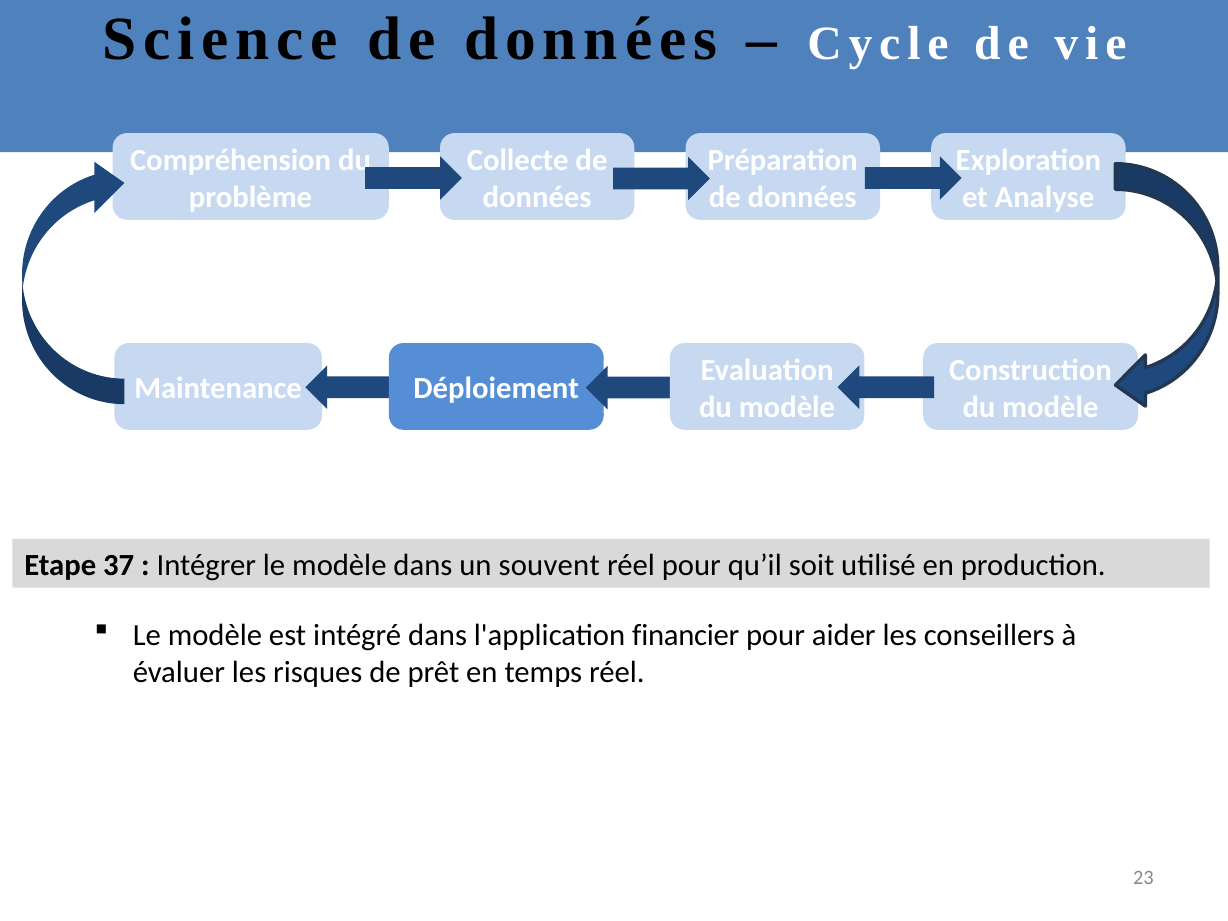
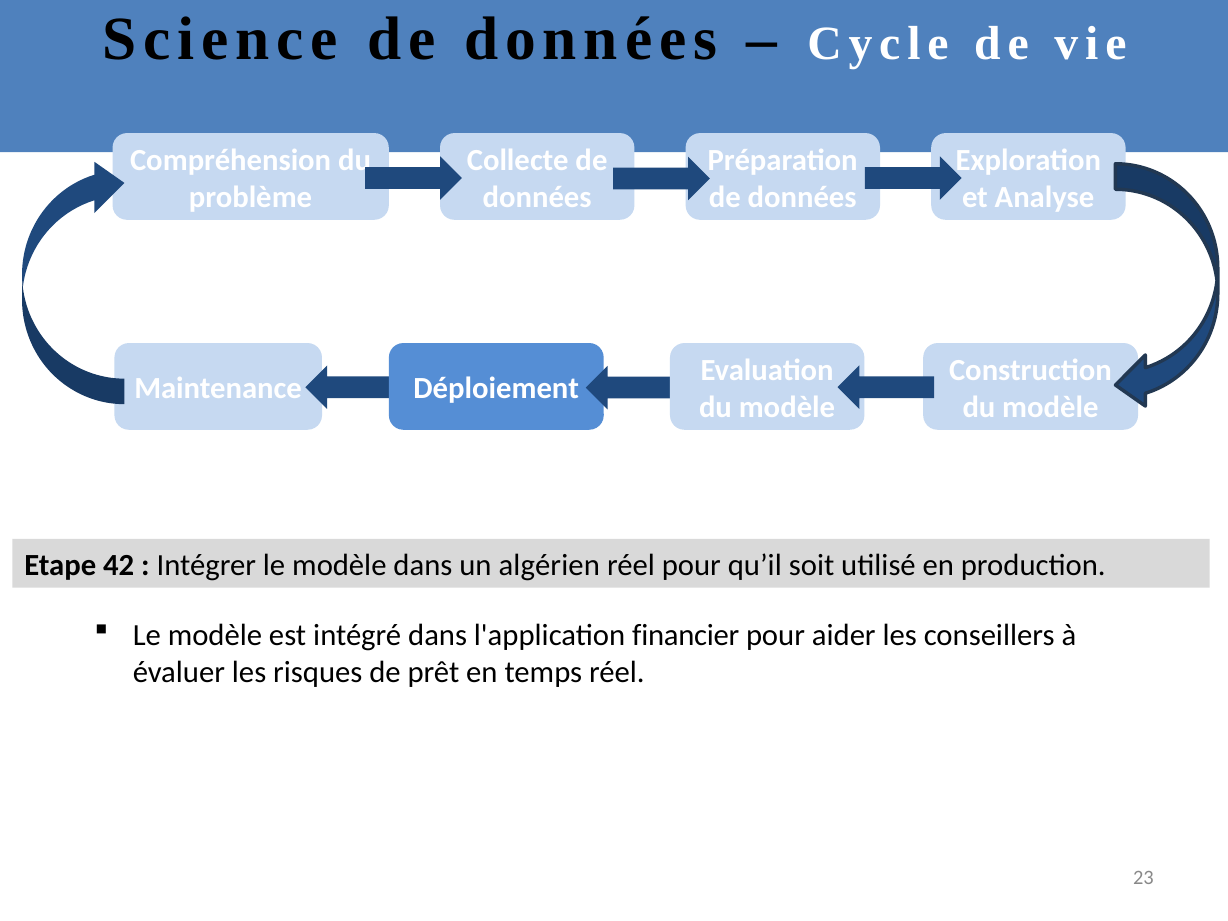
37: 37 -> 42
souvent: souvent -> algérien
